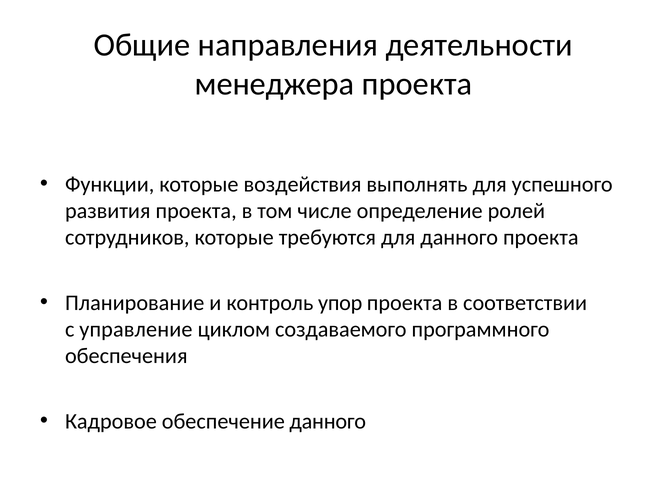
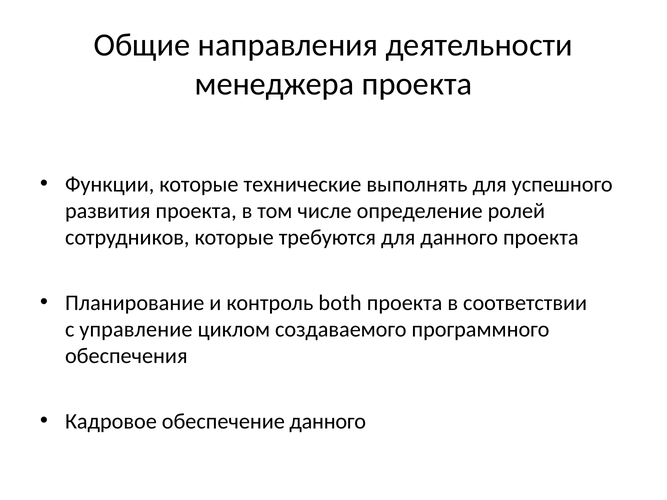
воздействия: воздействия -> технические
упор: упор -> both
